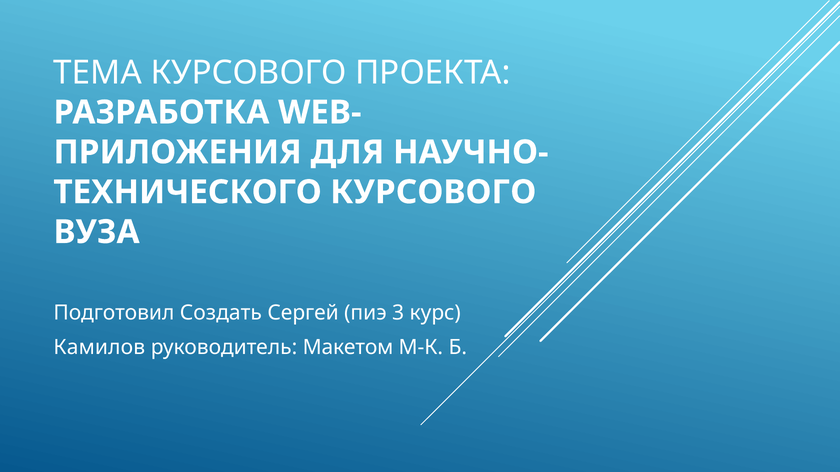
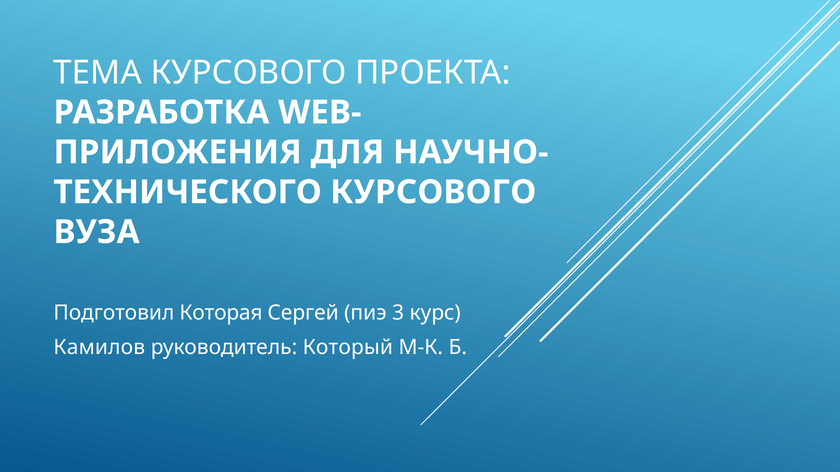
Создать: Создать -> Которая
Макетом: Макетом -> Который
